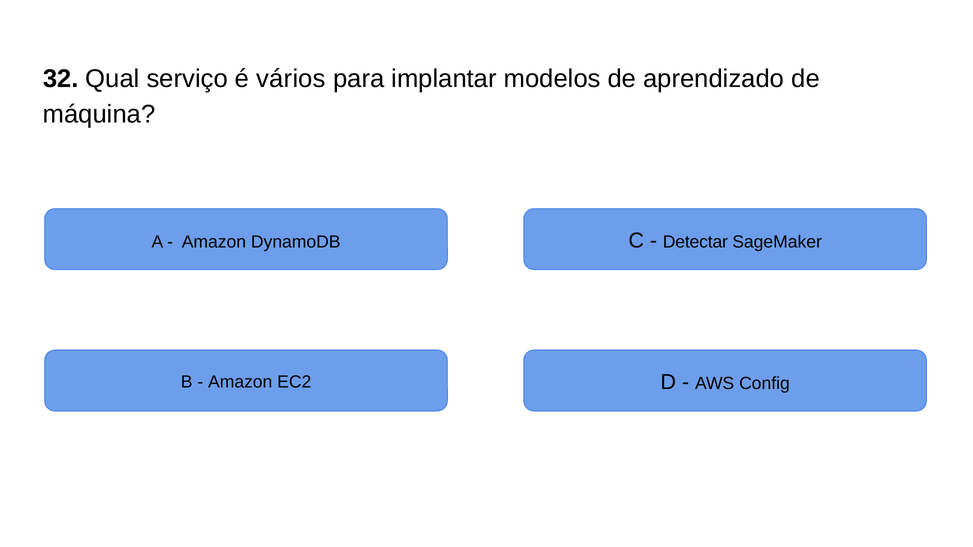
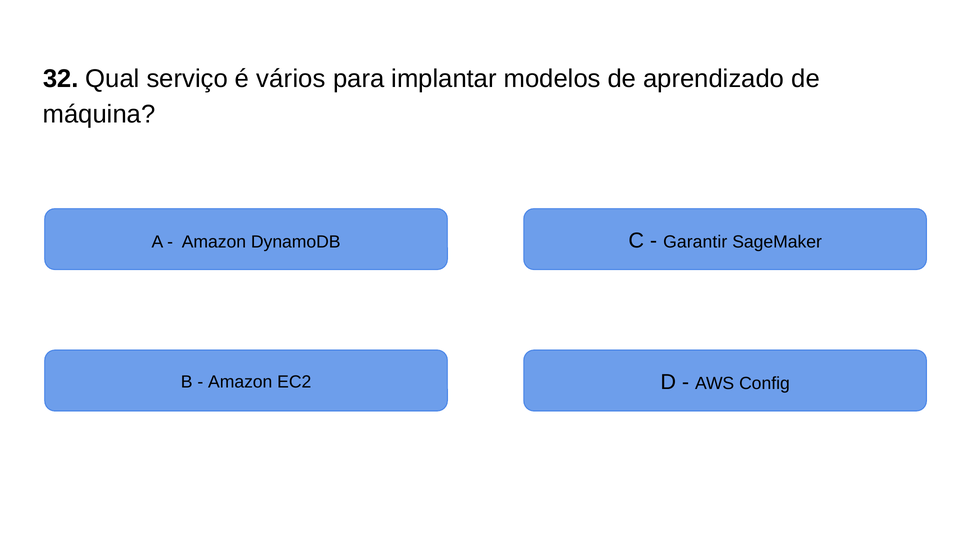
Detectar: Detectar -> Garantir
